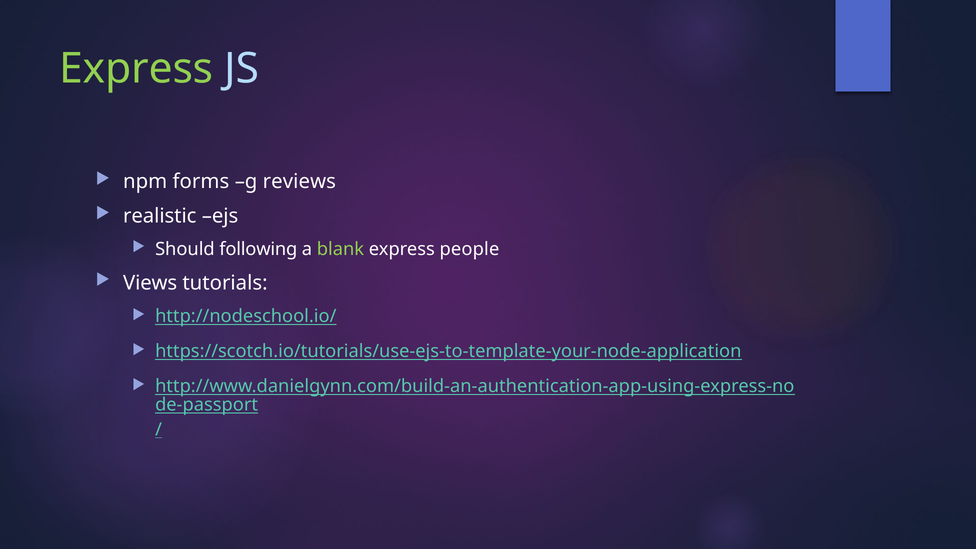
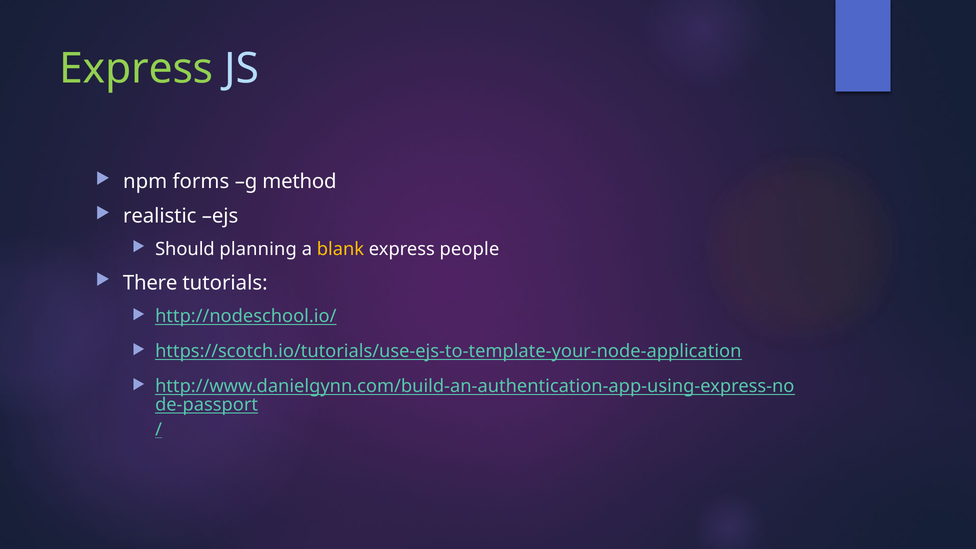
reviews: reviews -> method
following: following -> planning
blank colour: light green -> yellow
Views: Views -> There
